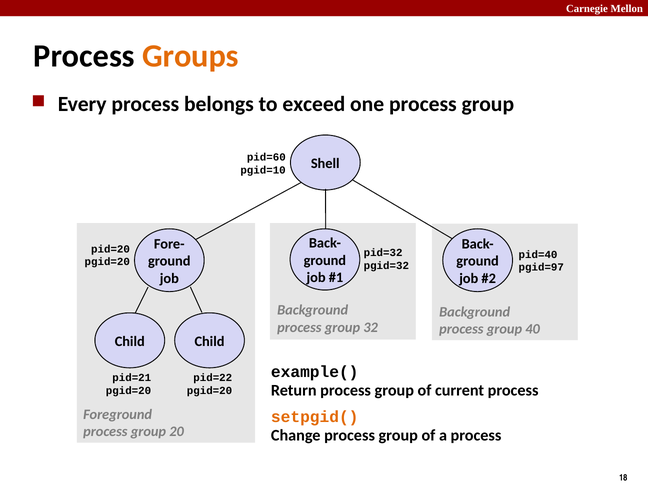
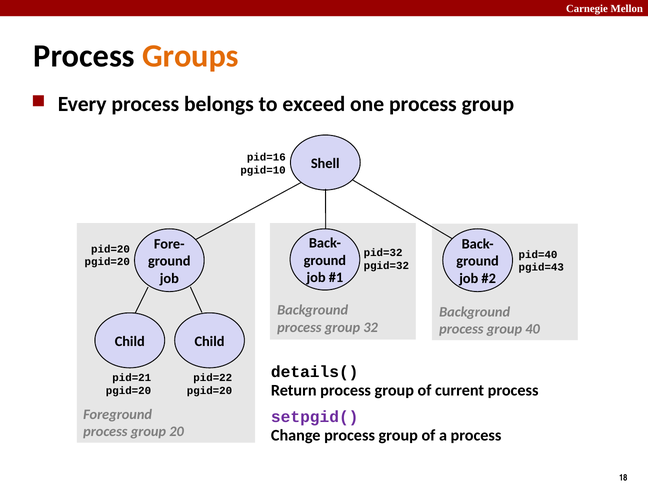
pid=60: pid=60 -> pid=16
pgid=97: pgid=97 -> pgid=43
example(: example( -> details(
setpgid( colour: orange -> purple
